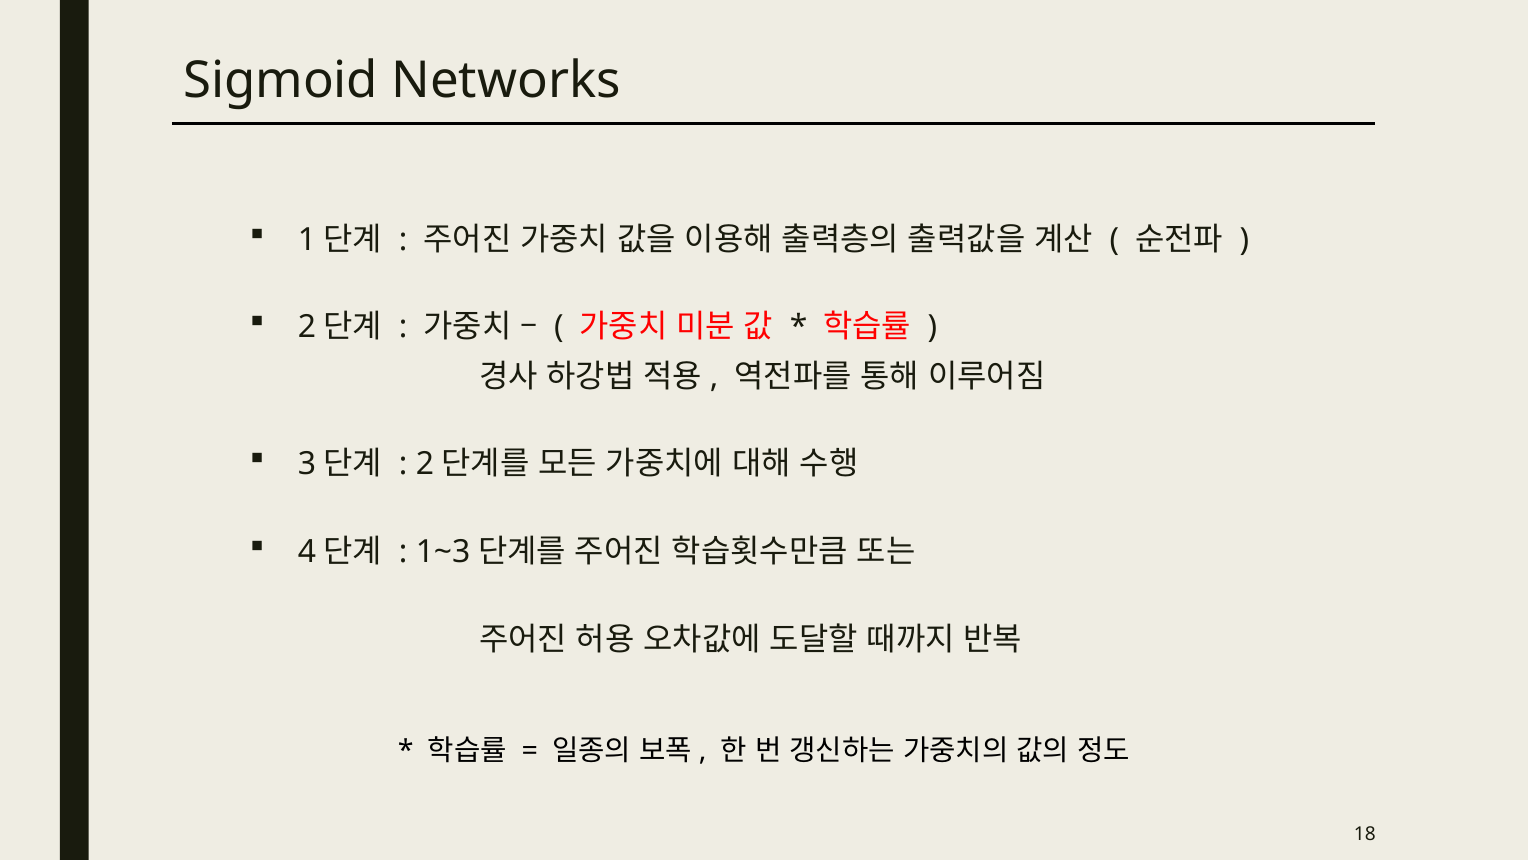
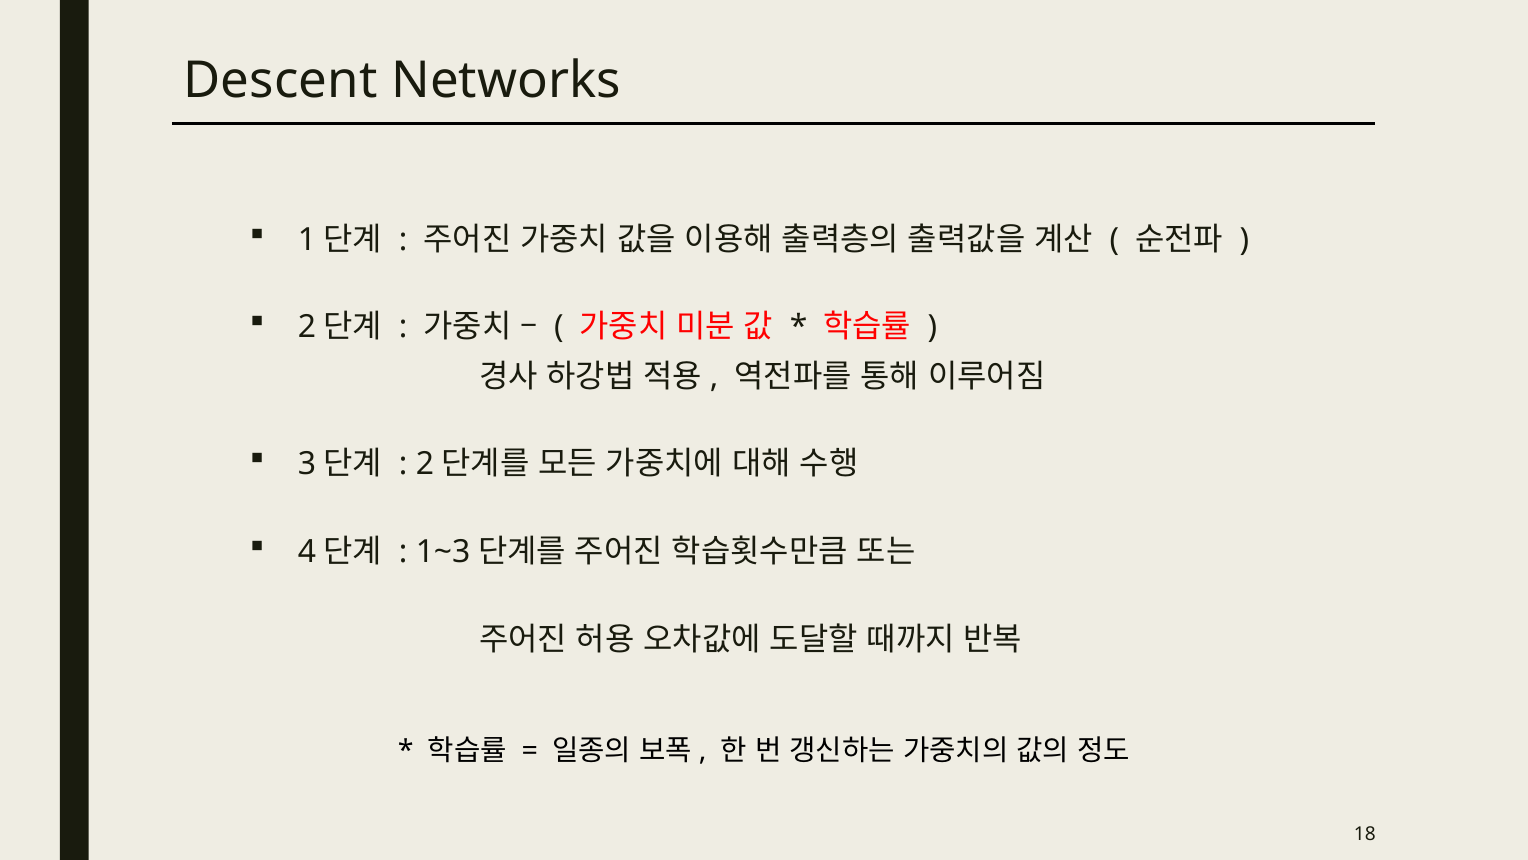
Sigmoid: Sigmoid -> Descent
